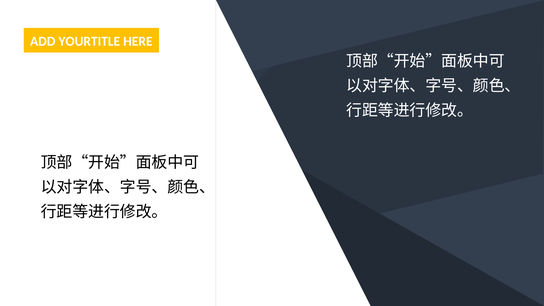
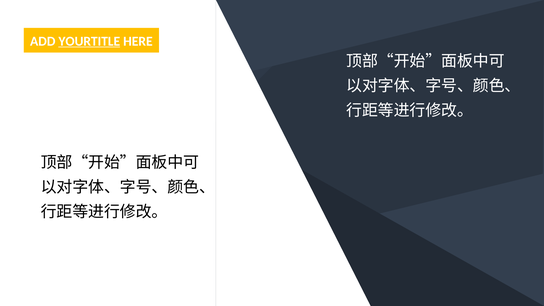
YOURTITLE underline: none -> present
